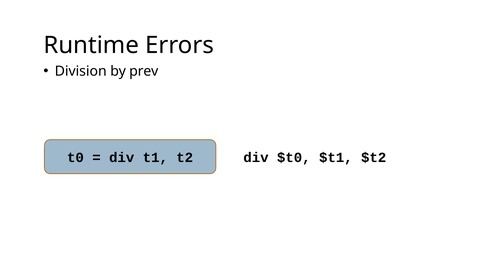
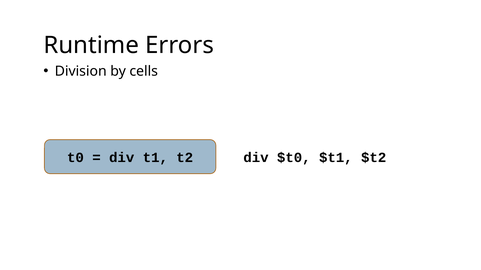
prev: prev -> cells
